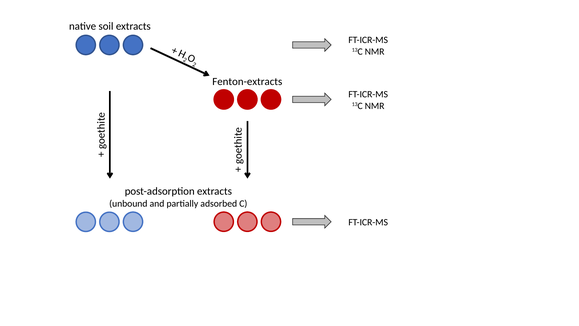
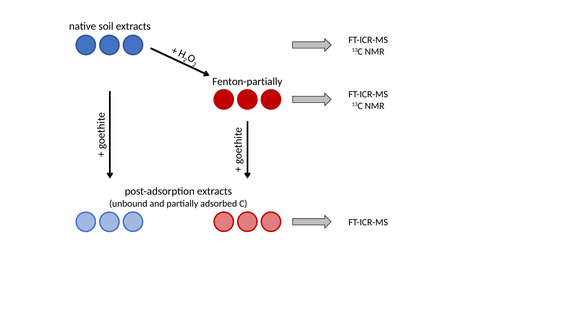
Fenton-extracts: Fenton-extracts -> Fenton-partially
